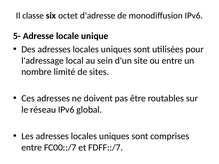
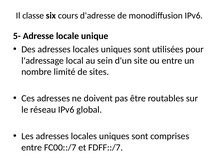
octet: octet -> cours
